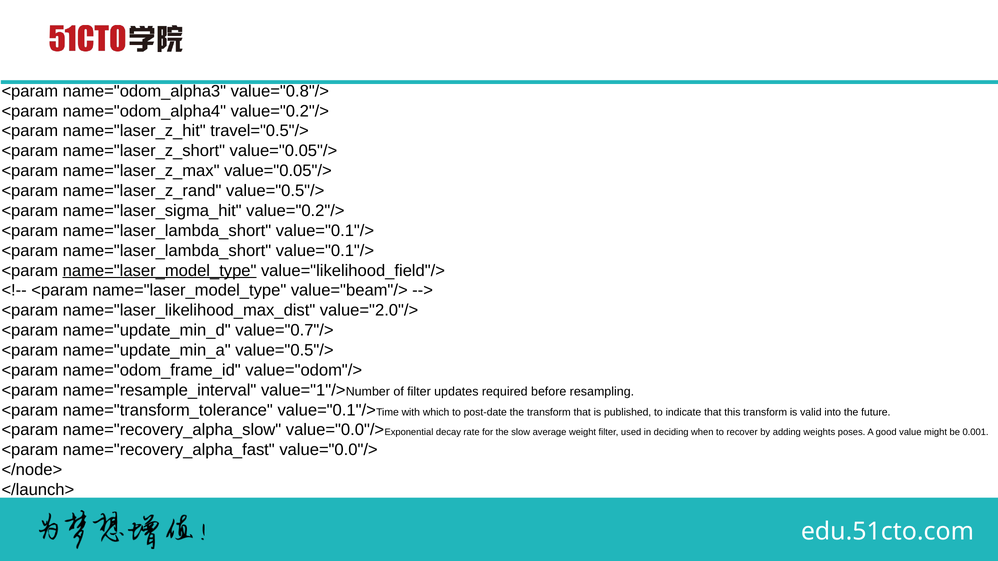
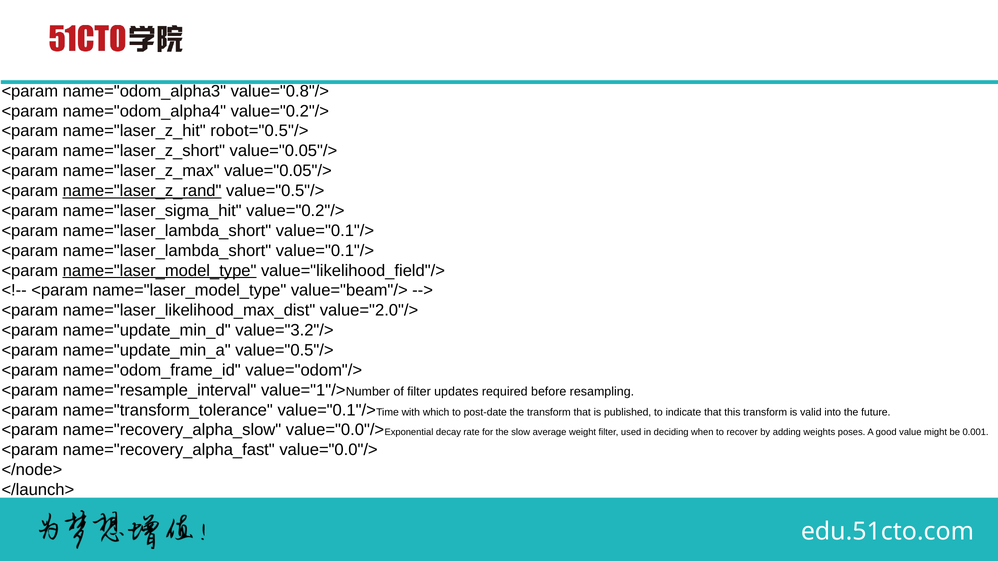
travel="0.5"/>: travel="0.5"/> -> robot="0.5"/>
name="laser_z_rand underline: none -> present
value="0.7"/>: value="0.7"/> -> value="3.2"/>
